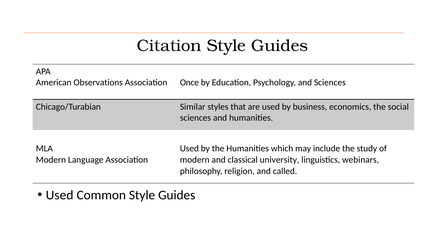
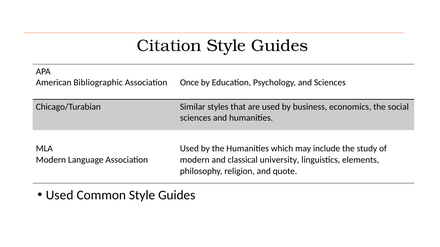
Observations: Observations -> Bibliographic
webinars: webinars -> elements
called: called -> quote
